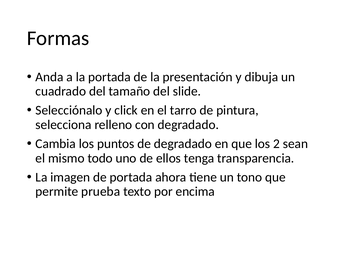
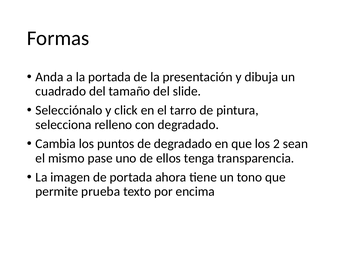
todo: todo -> pase
